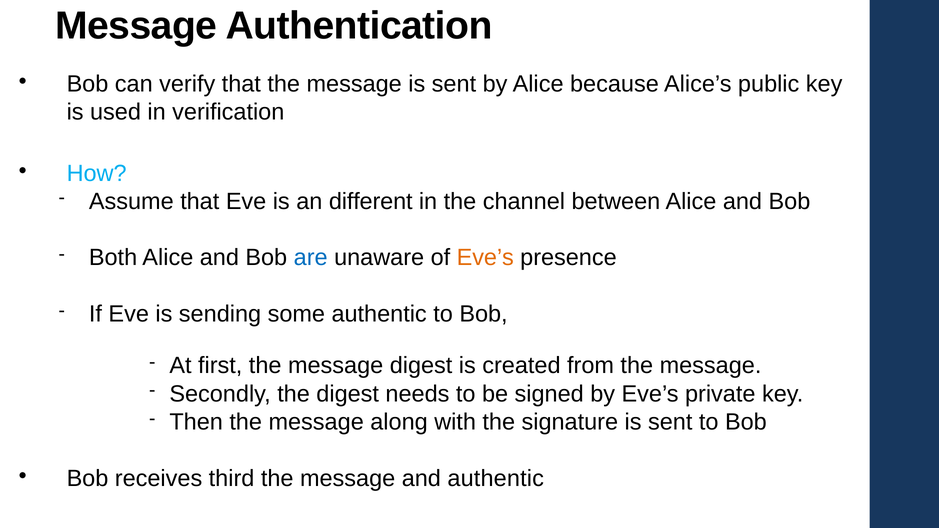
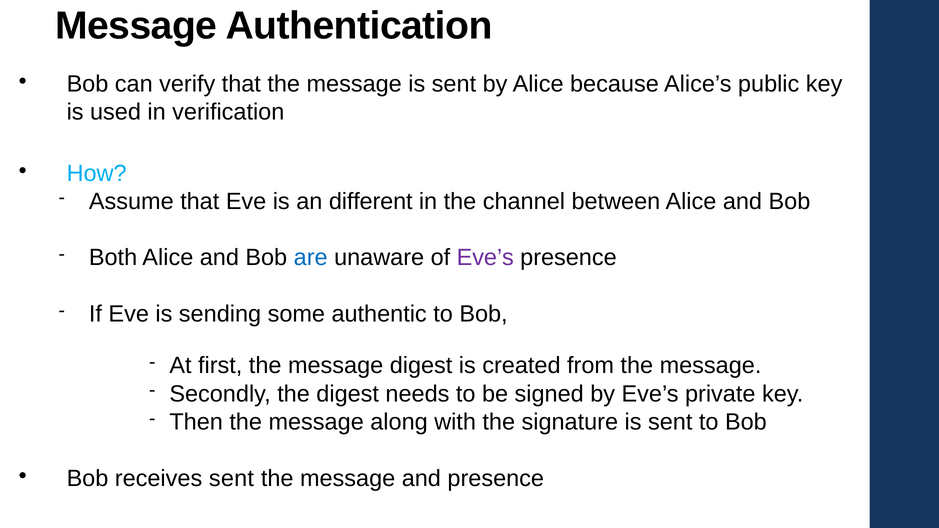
Eve’s at (485, 258) colour: orange -> purple
receives third: third -> sent
and authentic: authentic -> presence
